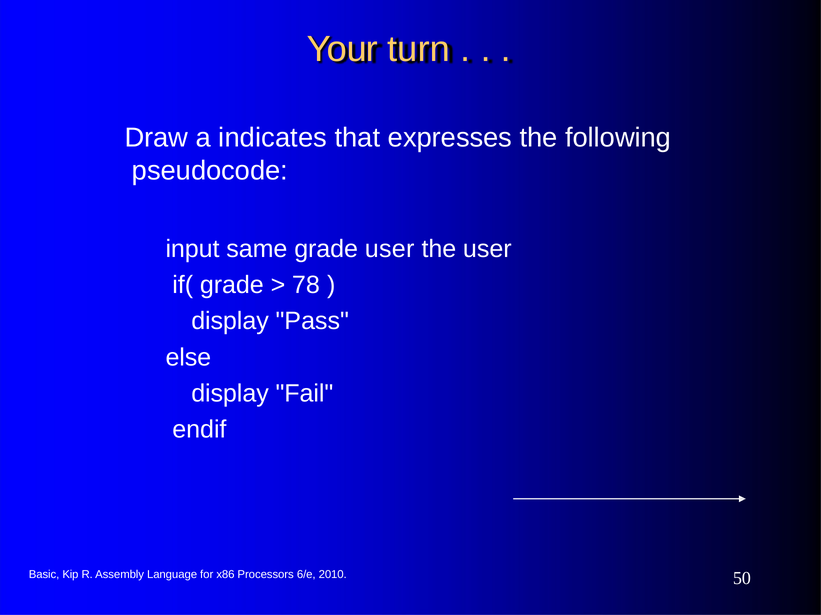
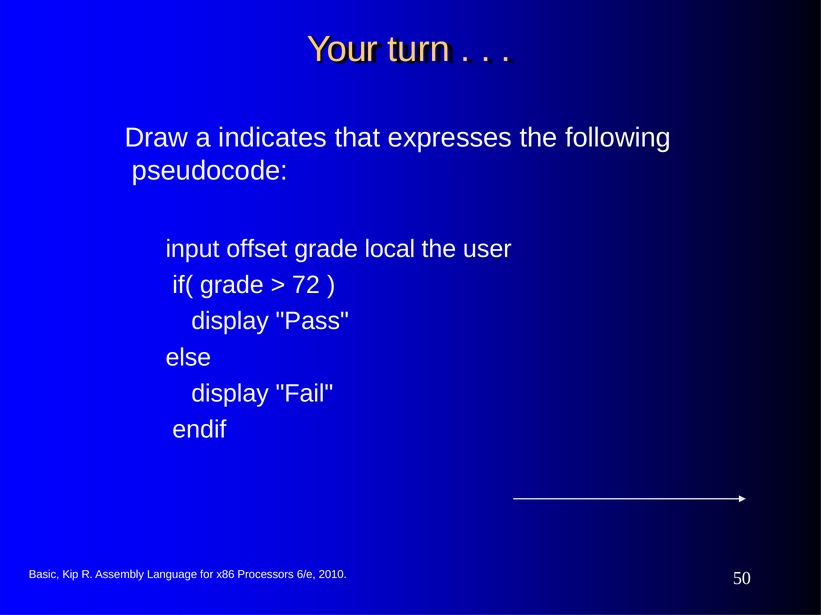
same: same -> offset
grade user: user -> local
78: 78 -> 72
